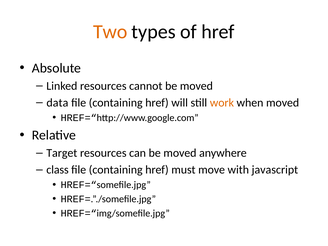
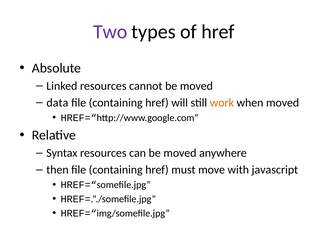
Two colour: orange -> purple
Target: Target -> Syntax
class: class -> then
